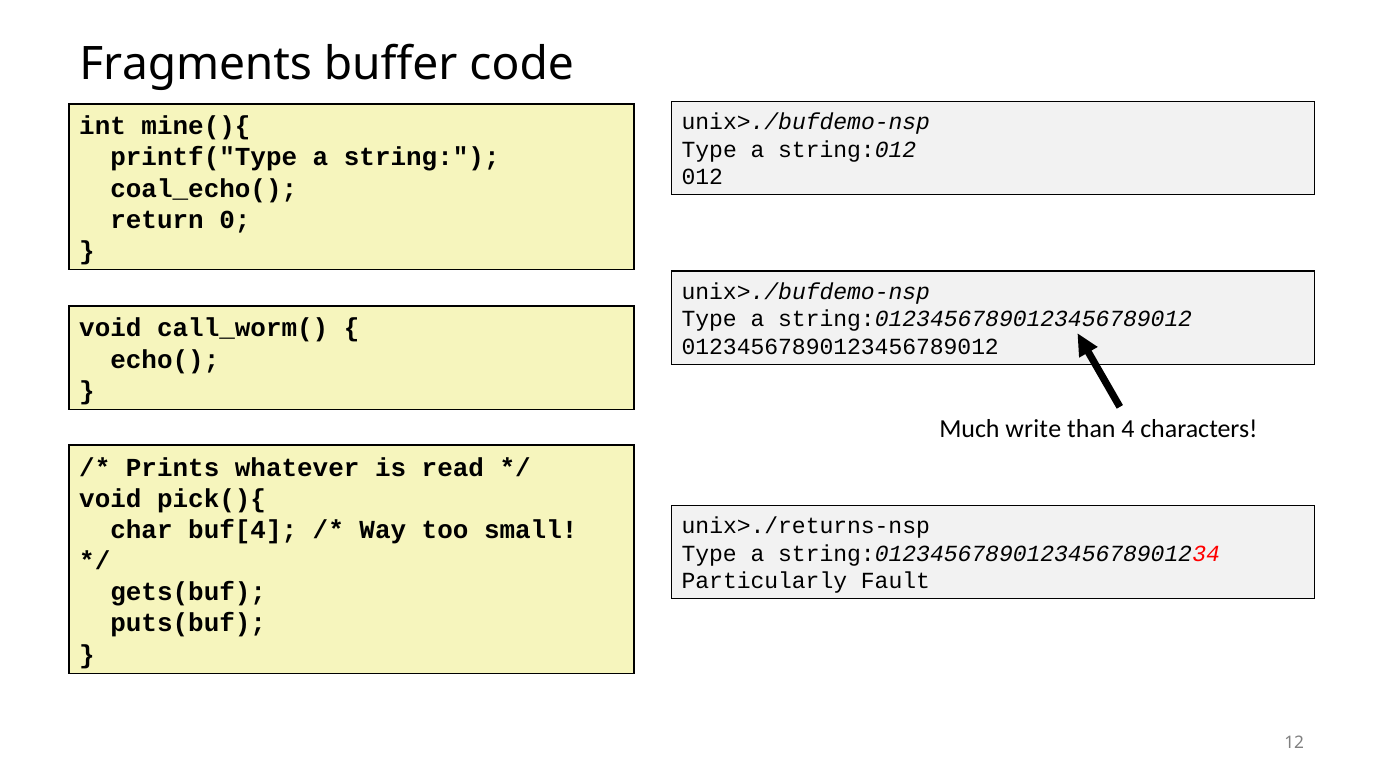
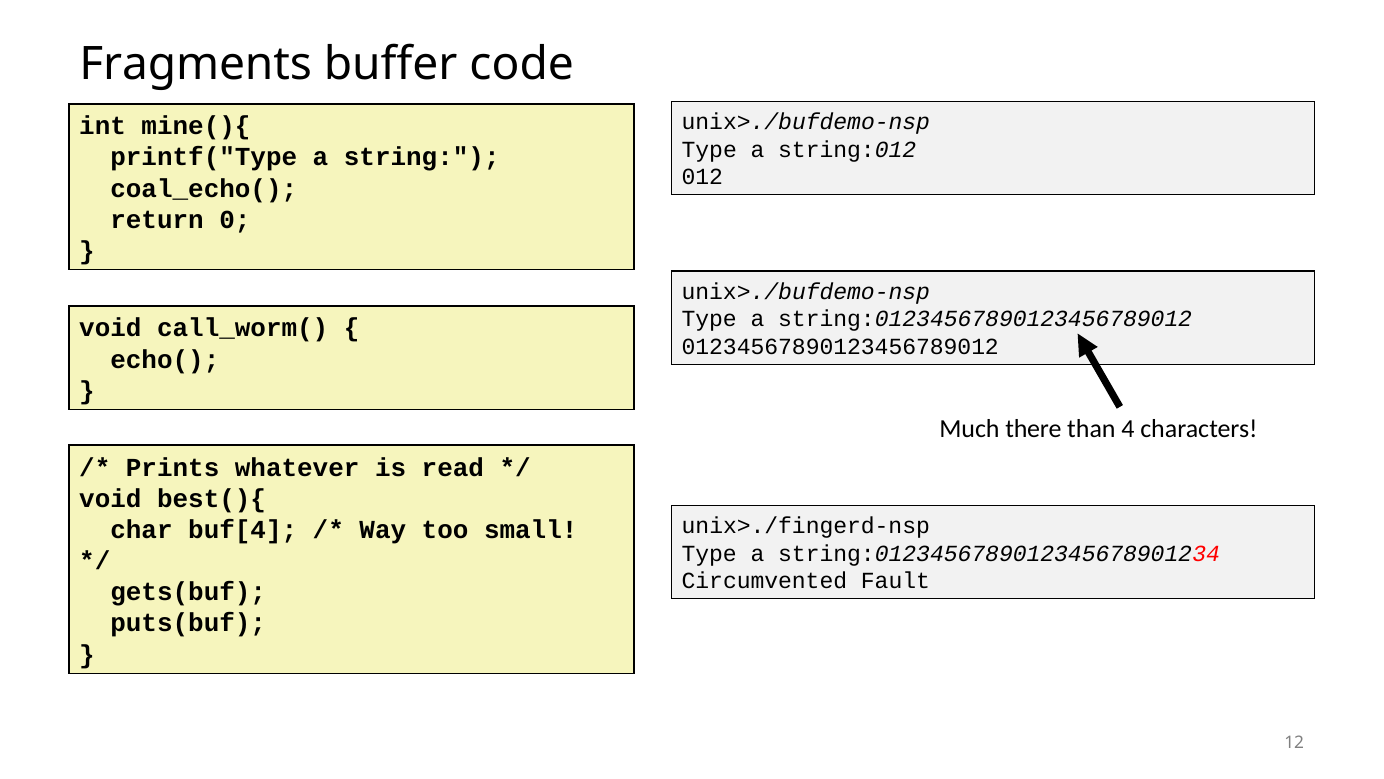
write: write -> there
pick(){: pick(){ -> best(){
unix>./returns-nsp: unix>./returns-nsp -> unix>./fingerd-nsp
Particularly: Particularly -> Circumvented
